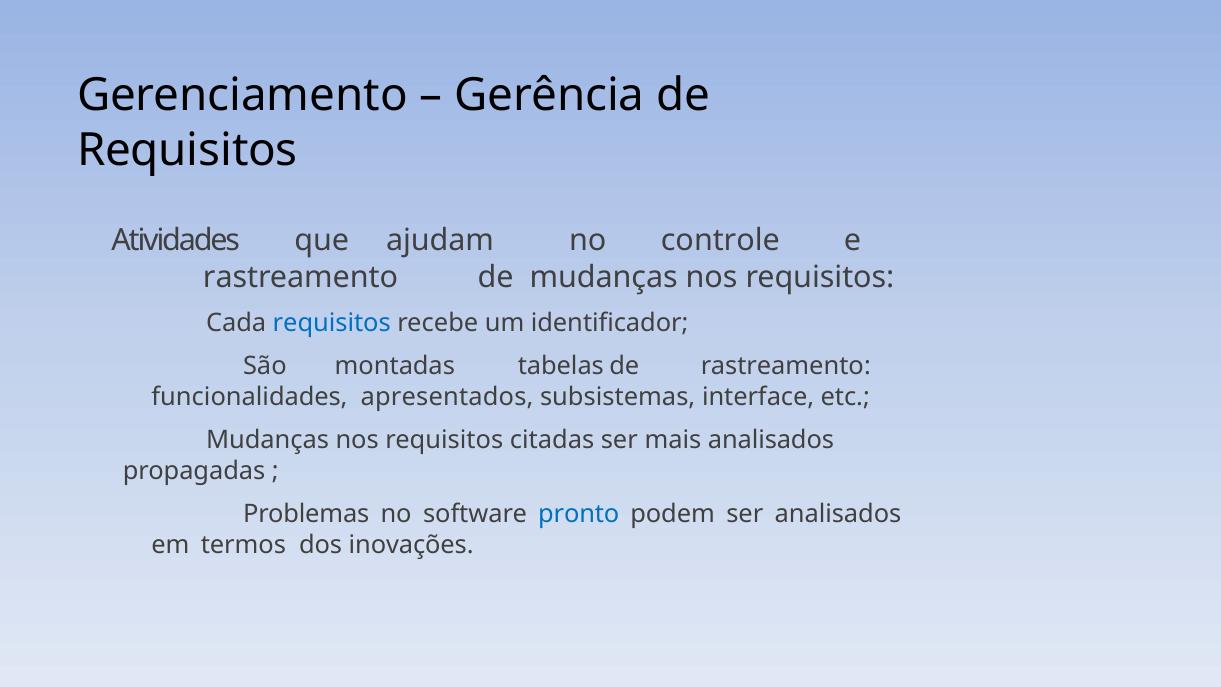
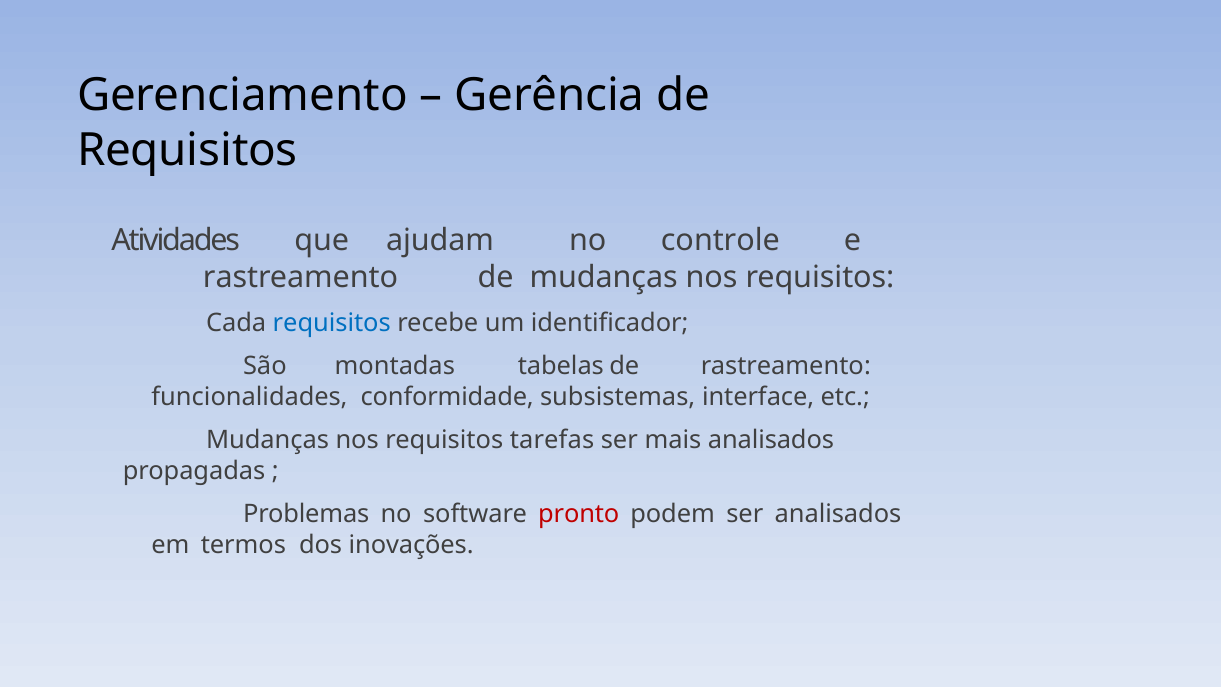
apresentados: apresentados -> conformidade
citadas: citadas -> tarefas
pronto colour: blue -> red
